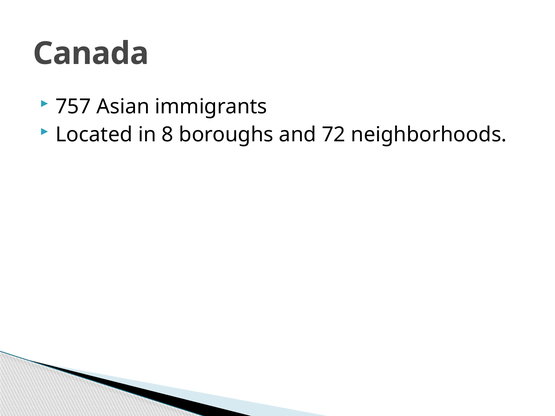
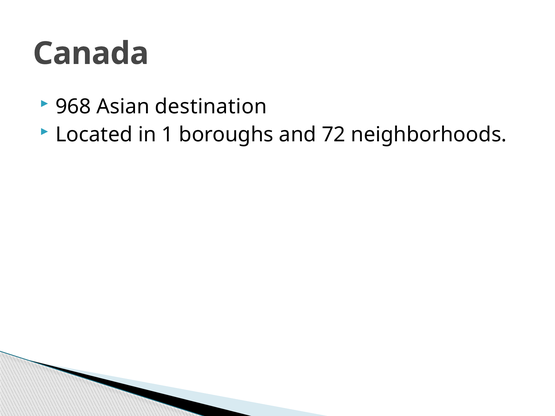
757: 757 -> 968
immigrants: immigrants -> destination
8: 8 -> 1
